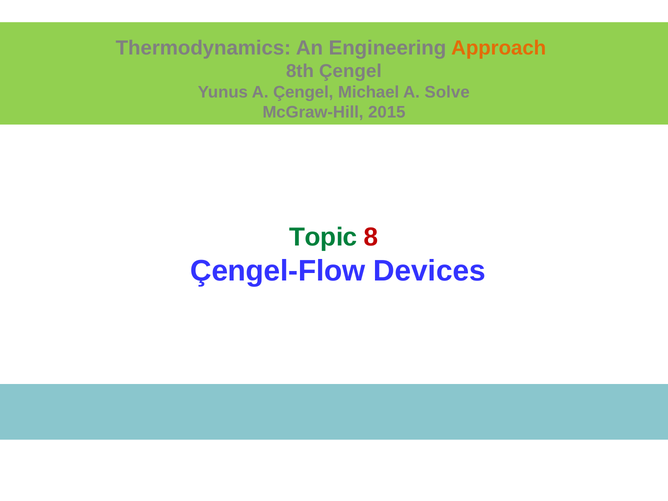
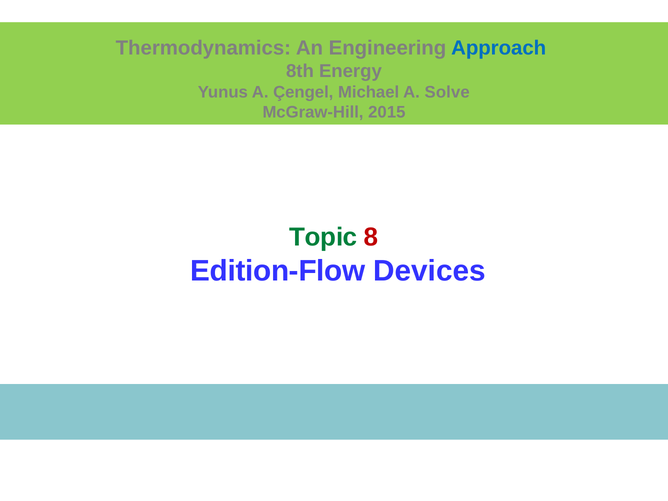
Approach colour: orange -> blue
8th Çengel: Çengel -> Energy
Çengel-Flow: Çengel-Flow -> Edition-Flow
